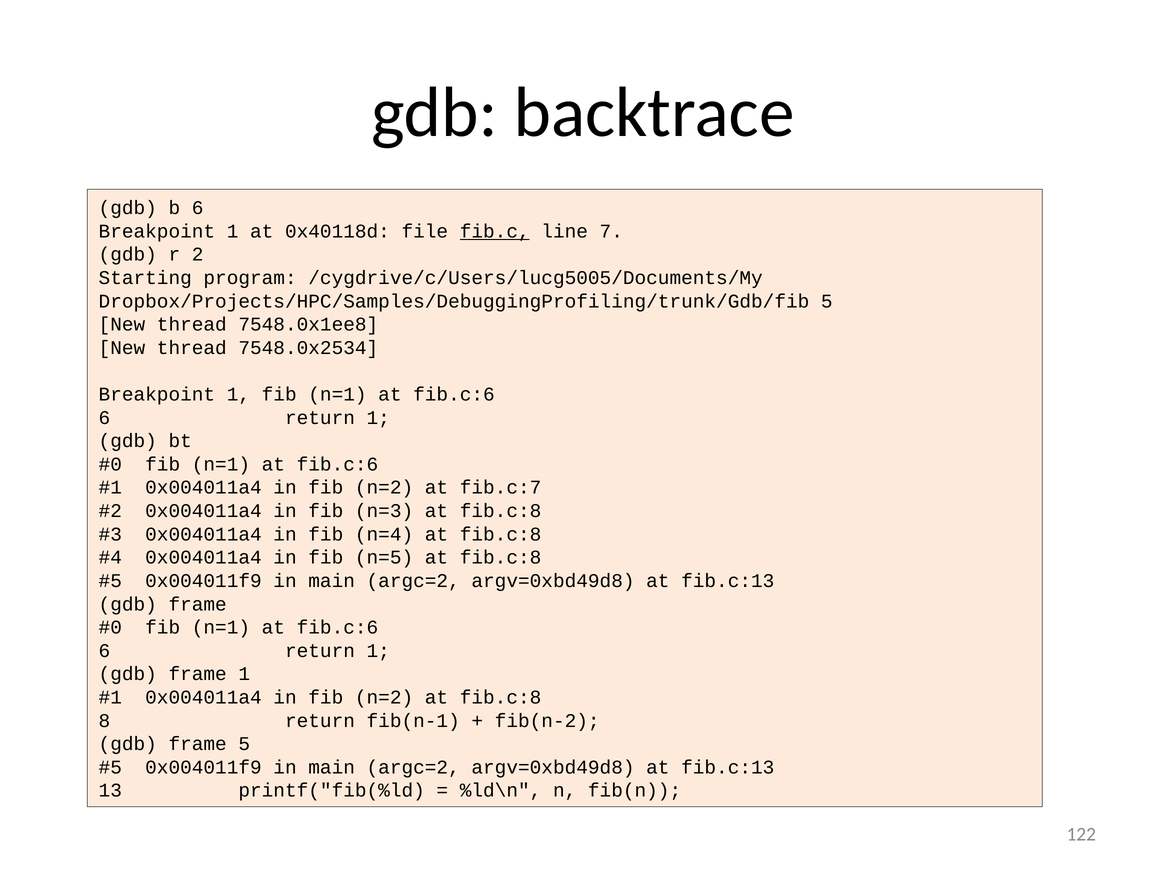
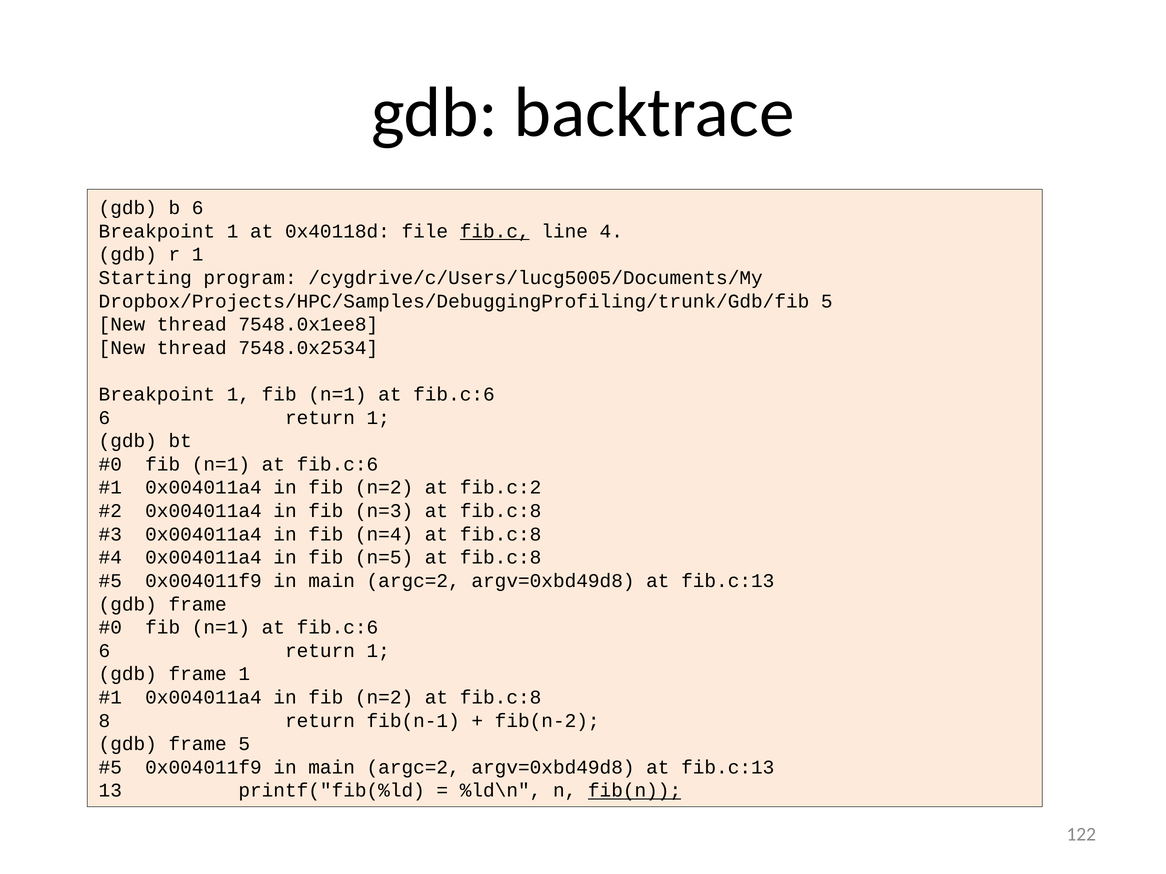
7: 7 -> 4
r 2: 2 -> 1
fib.c:7: fib.c:7 -> fib.c:2
fib(n underline: none -> present
